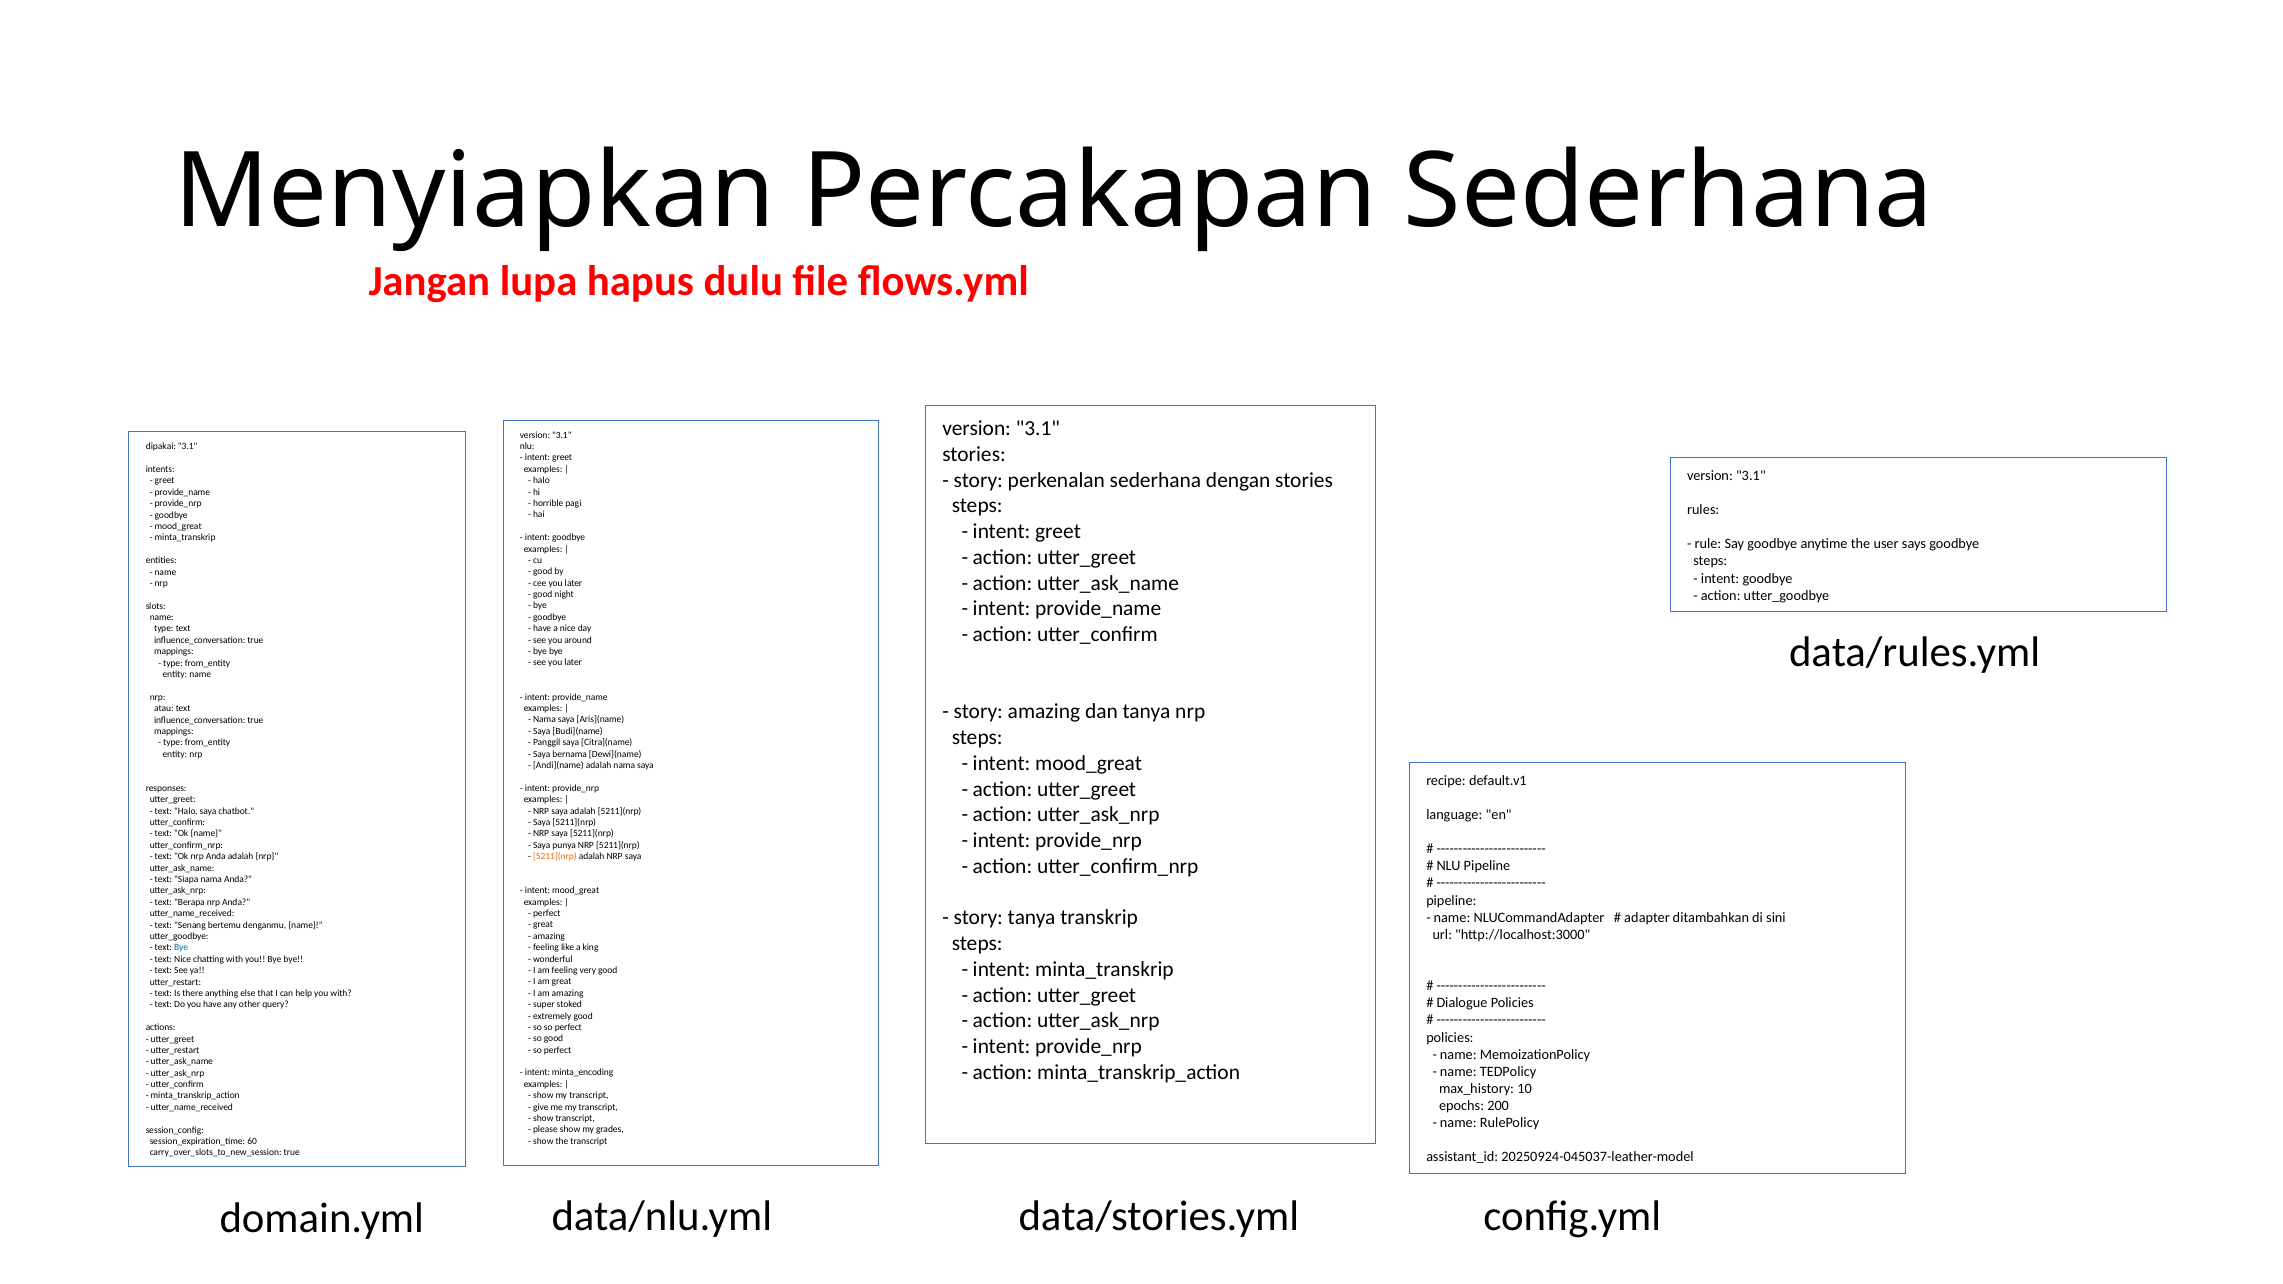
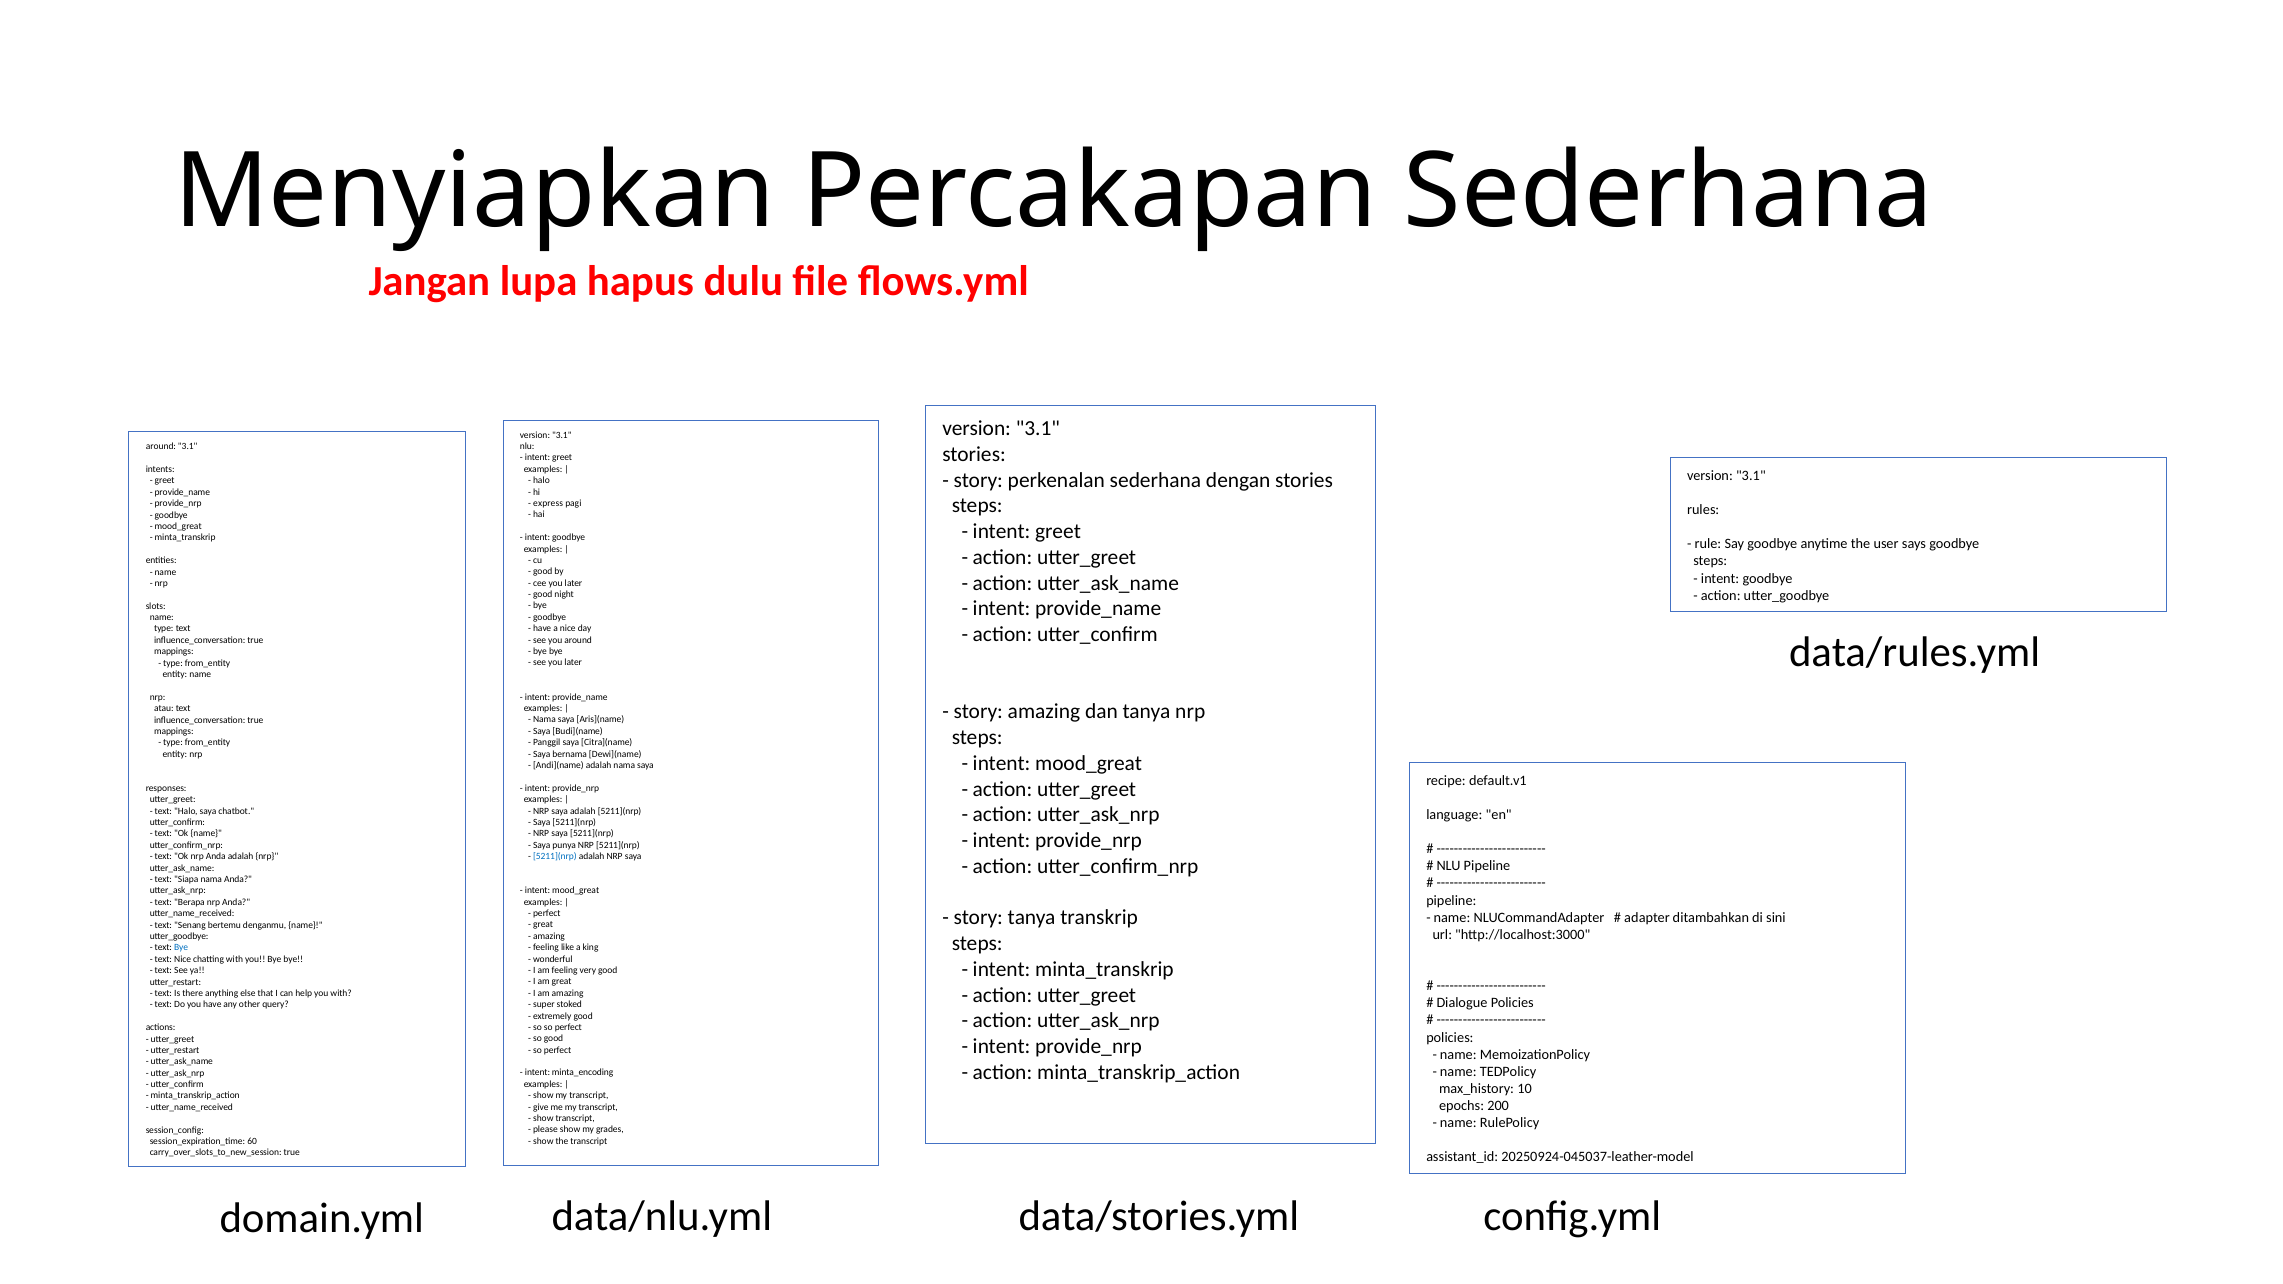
dipakai at (161, 447): dipakai -> around
horrible: horrible -> express
5211](nrp at (555, 857) colour: orange -> blue
